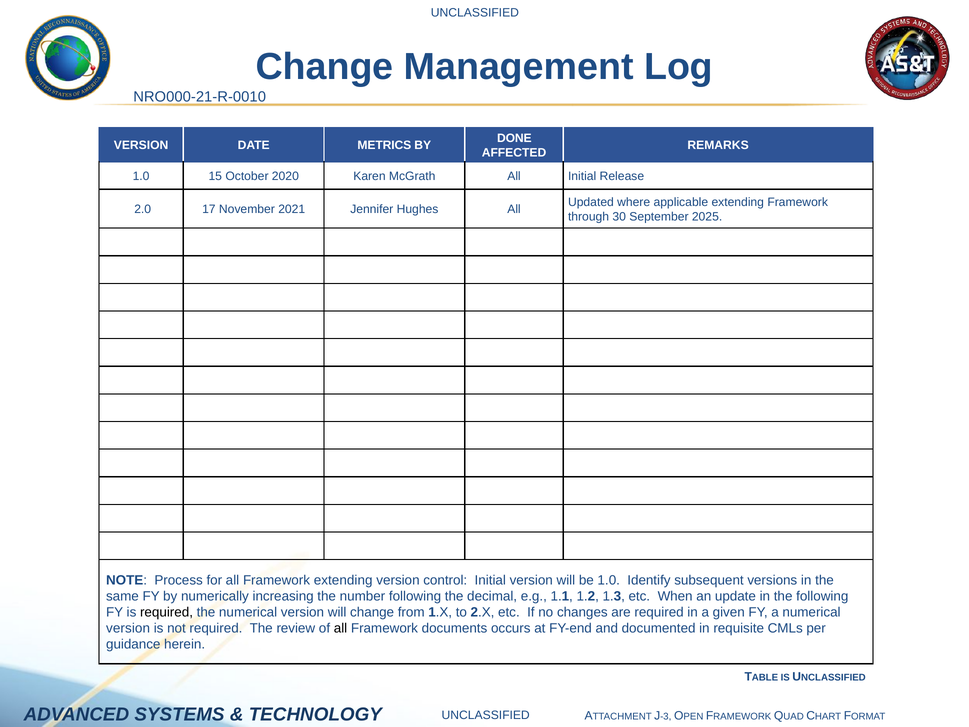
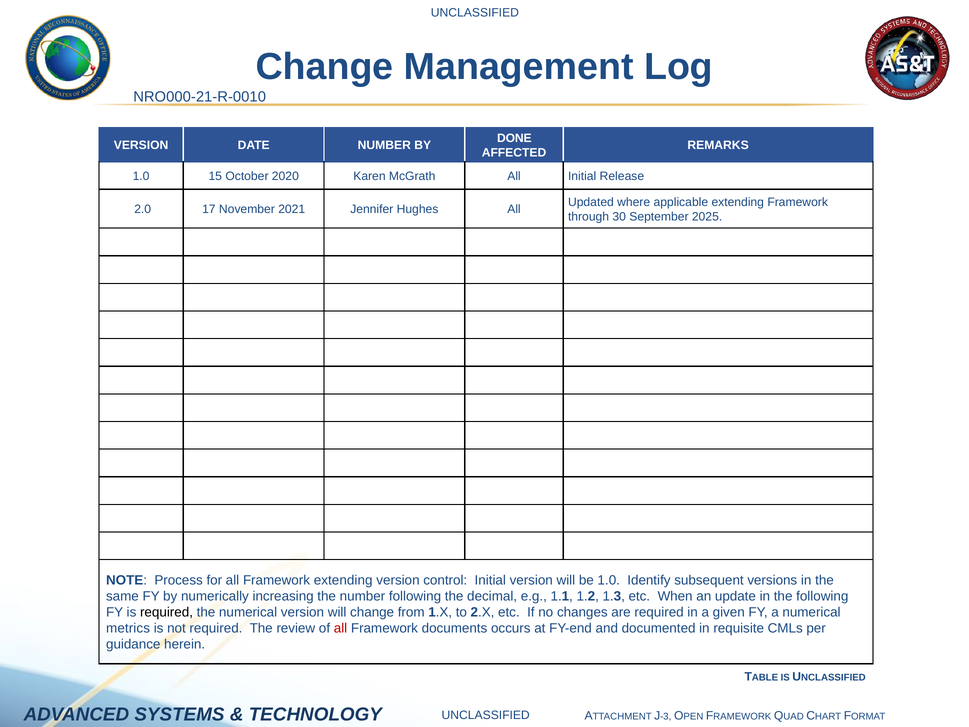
DATE METRICS: METRICS -> NUMBER
version at (128, 628): version -> metrics
all at (341, 628) colour: black -> red
